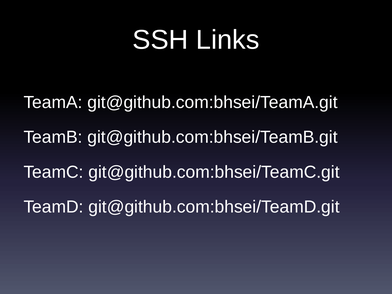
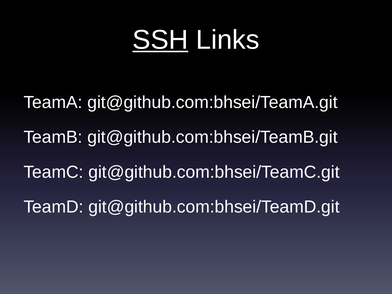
SSH underline: none -> present
